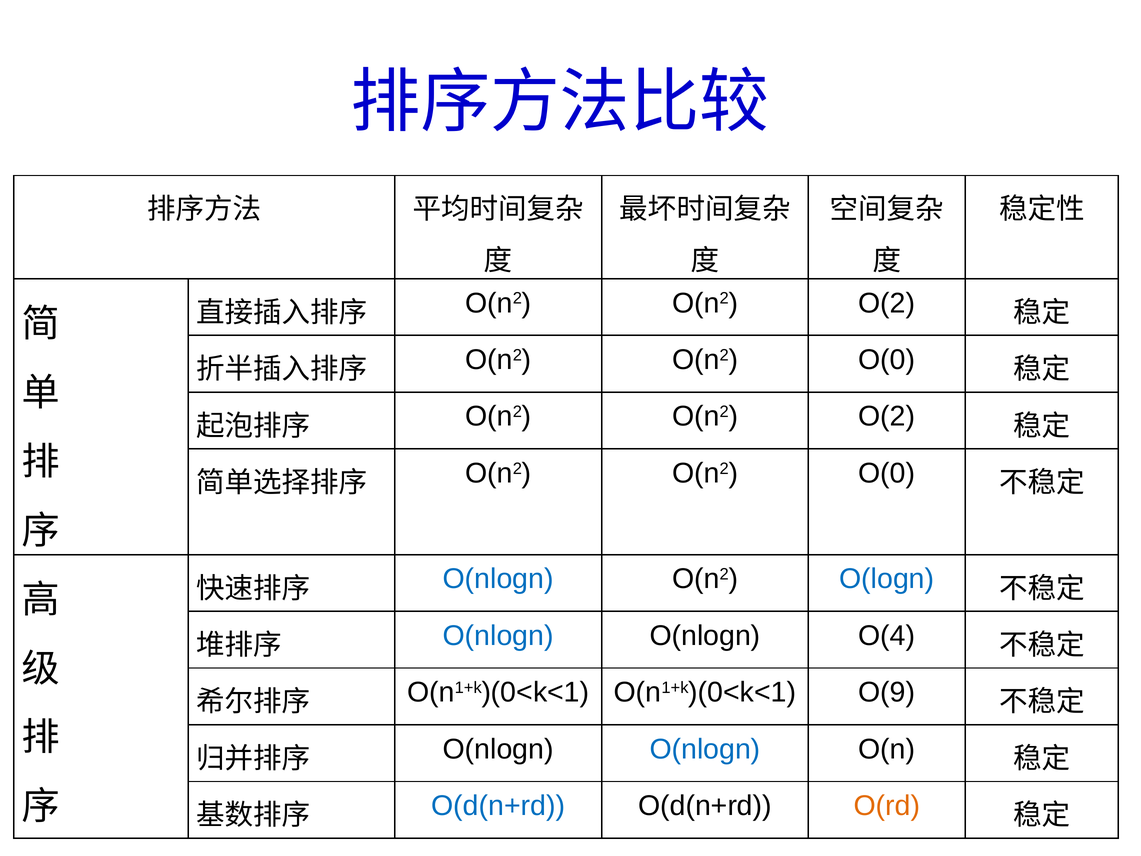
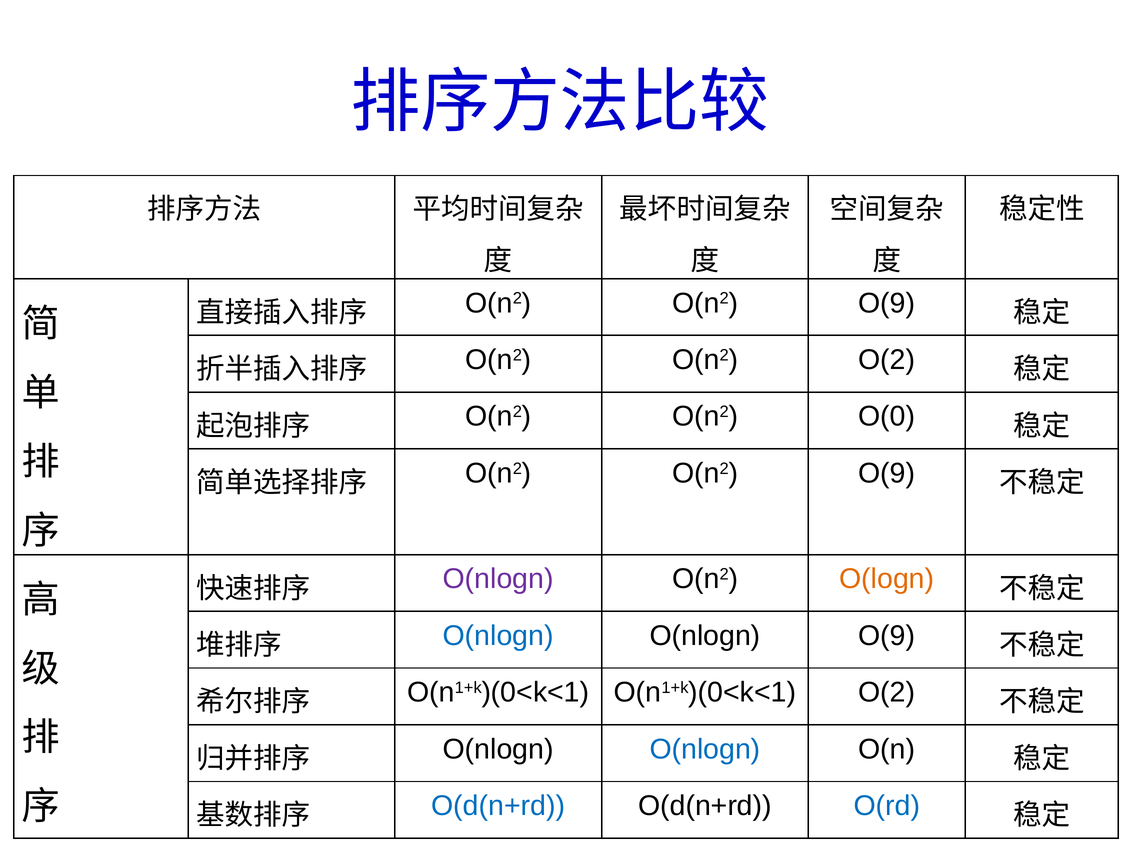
O(2 at (887, 303): O(2 -> O(9
O(0 at (887, 360): O(0 -> O(2
O(2 at (887, 416): O(2 -> O(0
O(0 at (887, 473): O(0 -> O(9
O(nlogn at (498, 579) colour: blue -> purple
O(logn colour: blue -> orange
O(nlogn O(4: O(4 -> O(9
O(n1+k)(0<k<1 O(9: O(9 -> O(2
O(rd colour: orange -> blue
